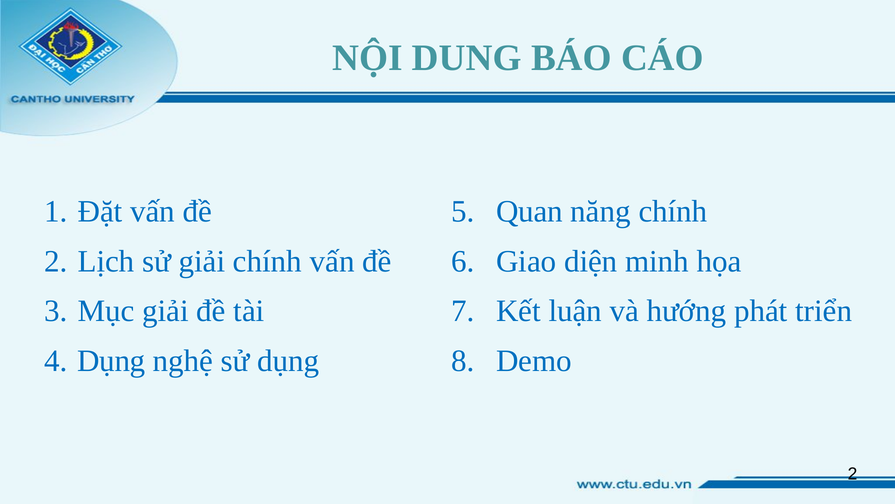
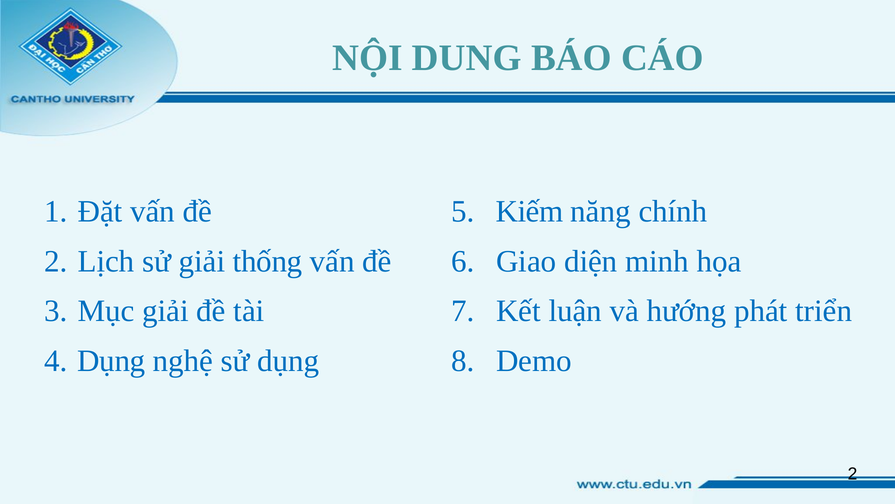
Quan: Quan -> Kiếm
giải chính: chính -> thống
